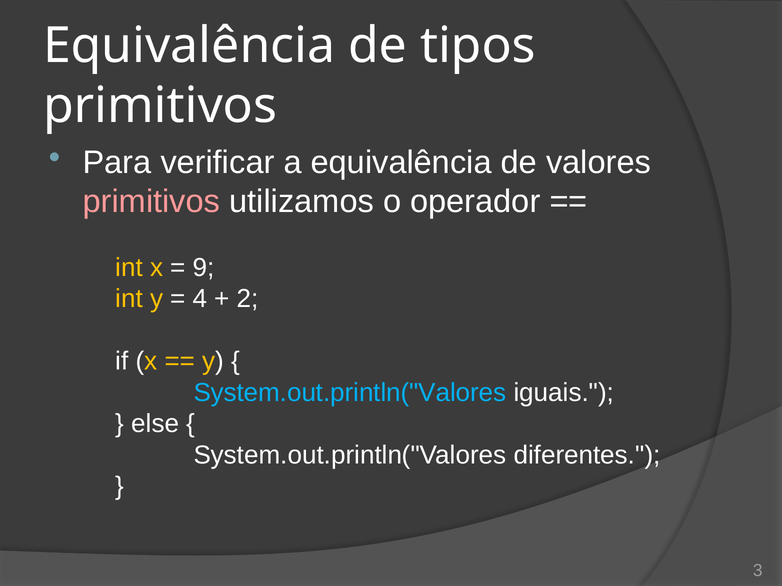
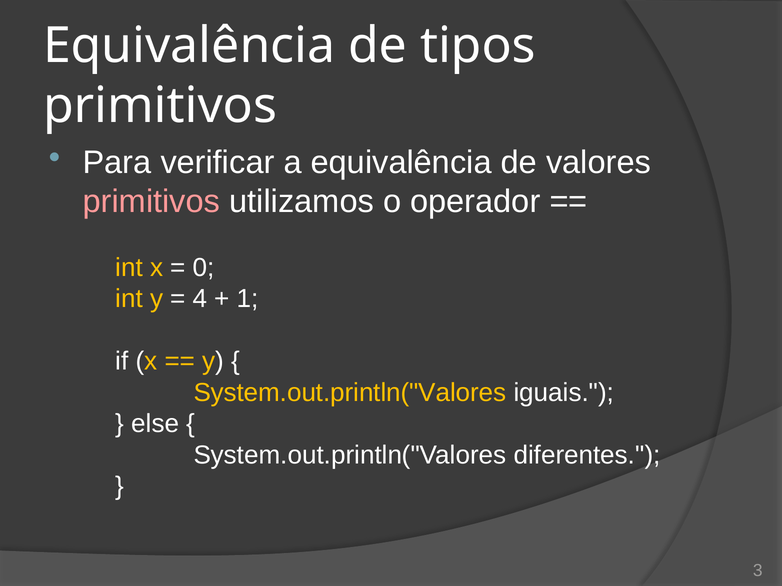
9: 9 -> 0
2: 2 -> 1
System.out.println("Valores at (350, 393) colour: light blue -> yellow
